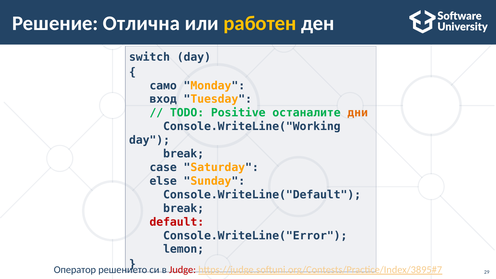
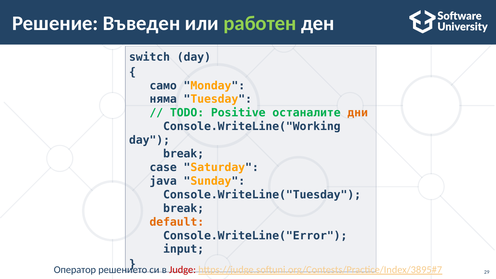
Отлична: Отлична -> Въведен
работен colour: yellow -> light green
вход: вход -> няма
else: else -> java
Console.WriteLine("Default: Console.WriteLine("Default -> Console.WriteLine("Tuesday
default colour: red -> orange
lemon: lemon -> input
